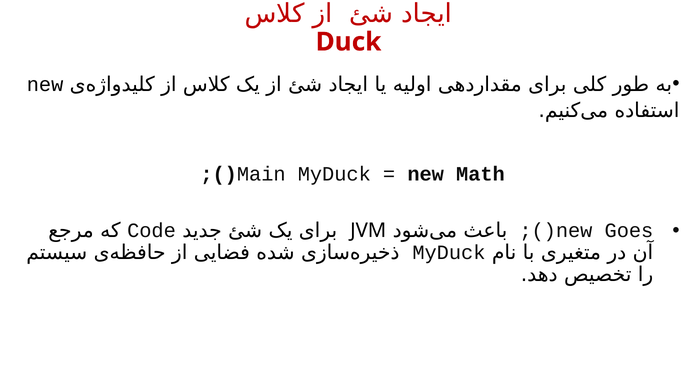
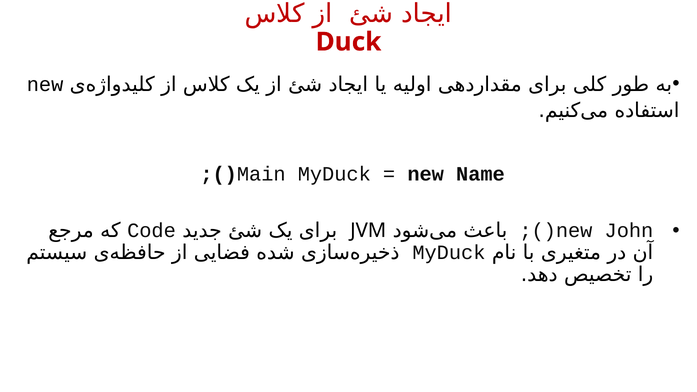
Math: Math -> Name
Goes: Goes -> John
